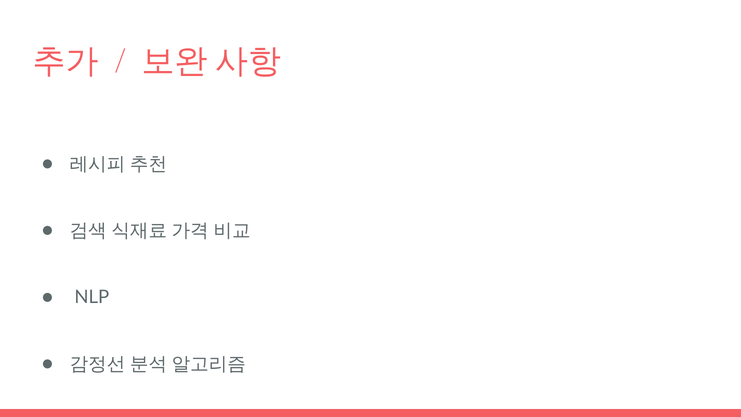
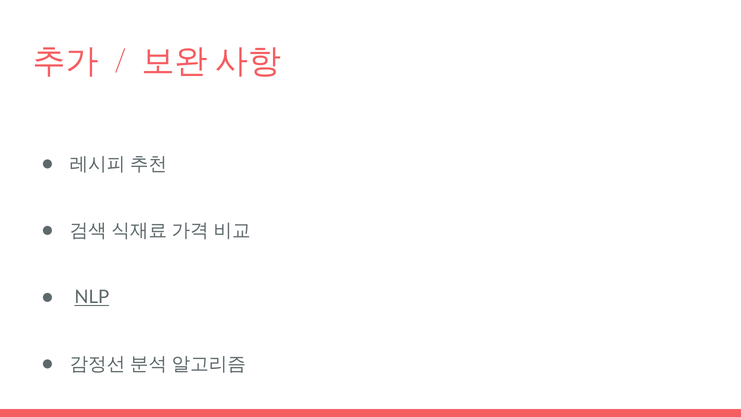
NLP underline: none -> present
